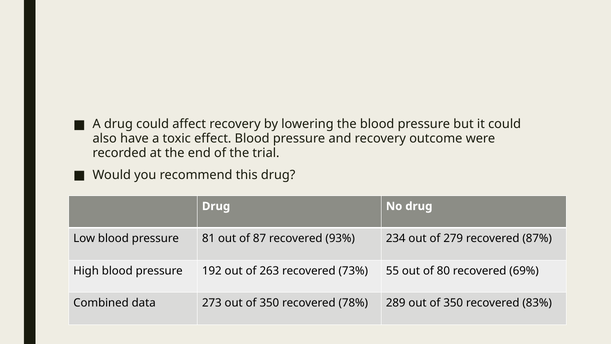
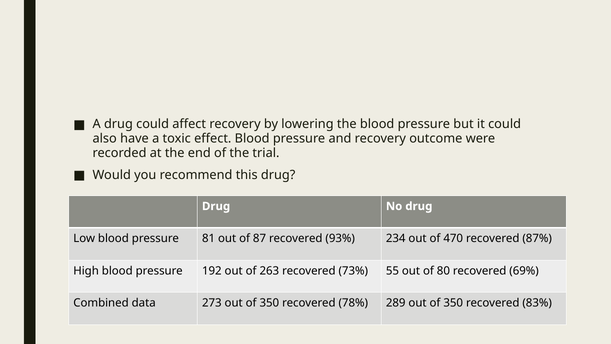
279: 279 -> 470
